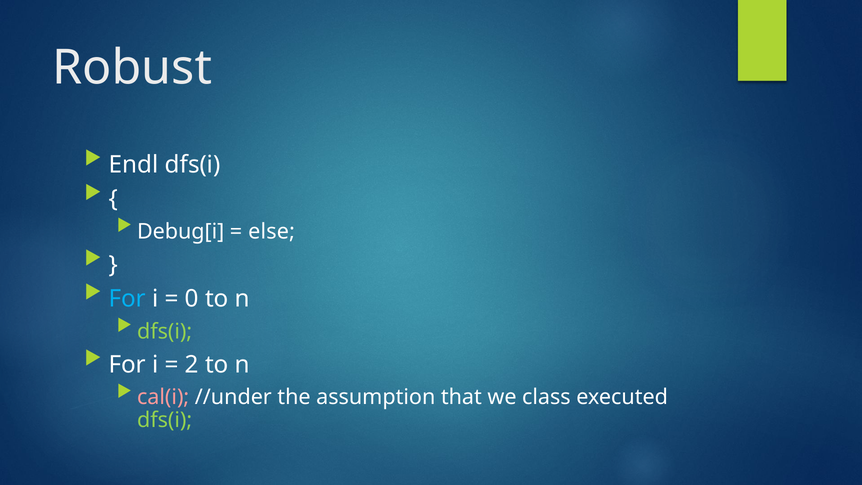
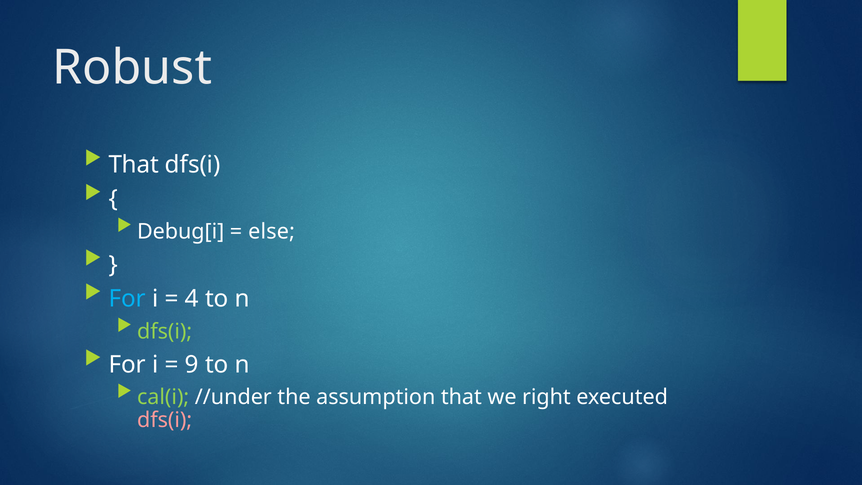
Endl at (134, 165): Endl -> That
0: 0 -> 4
2: 2 -> 9
cal(i colour: pink -> light green
class: class -> right
dfs(i at (165, 420) colour: light green -> pink
